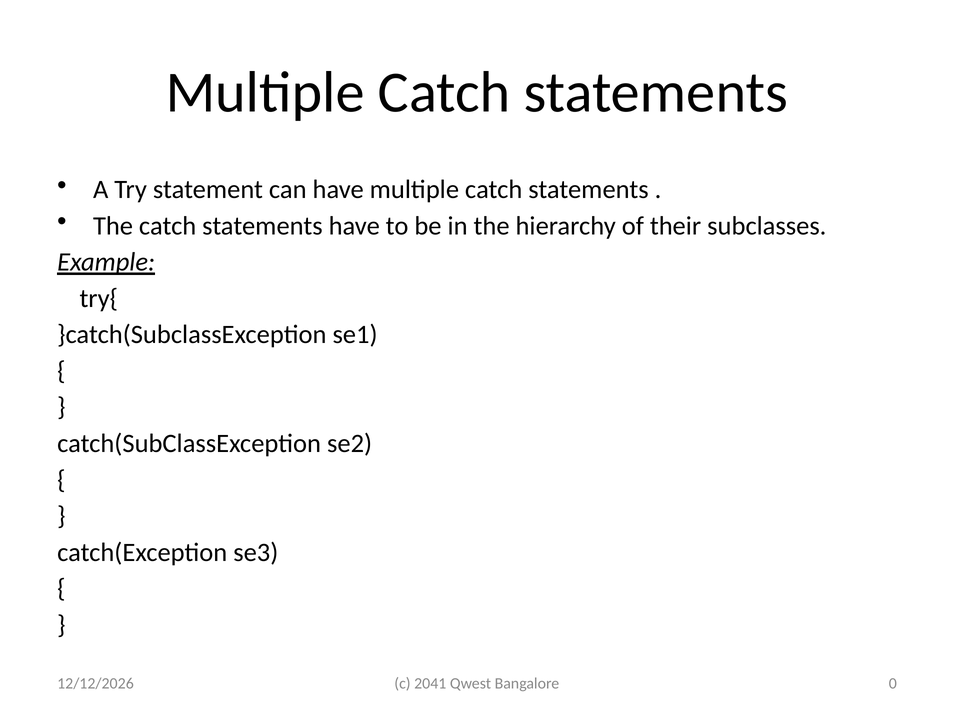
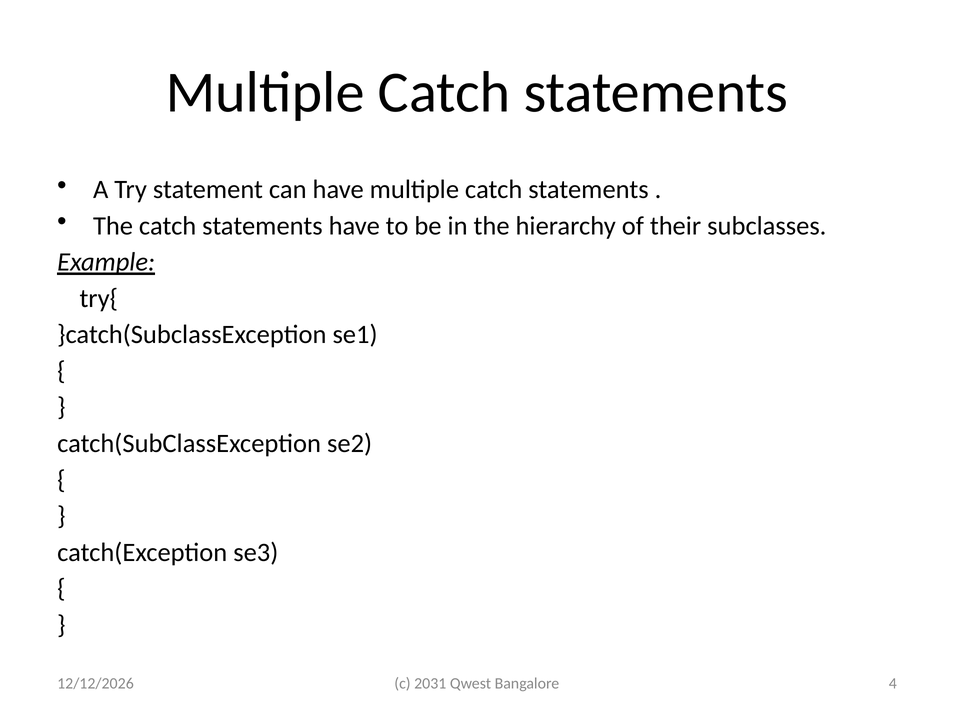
2041: 2041 -> 2031
0: 0 -> 4
